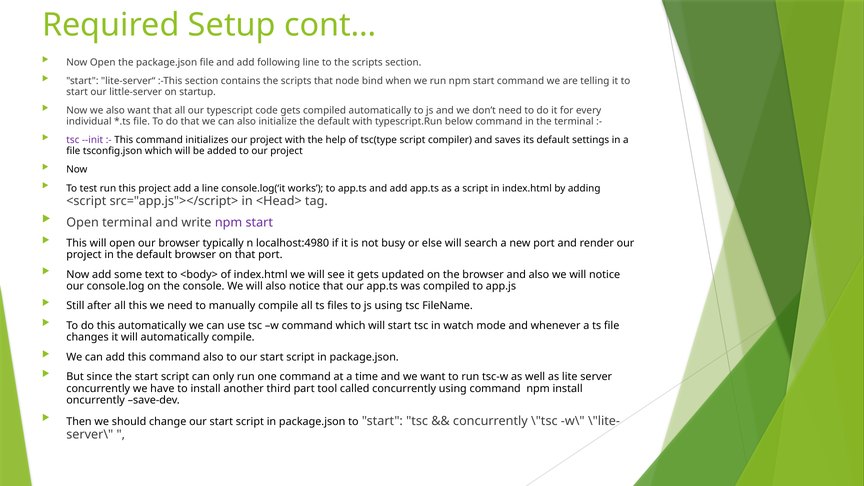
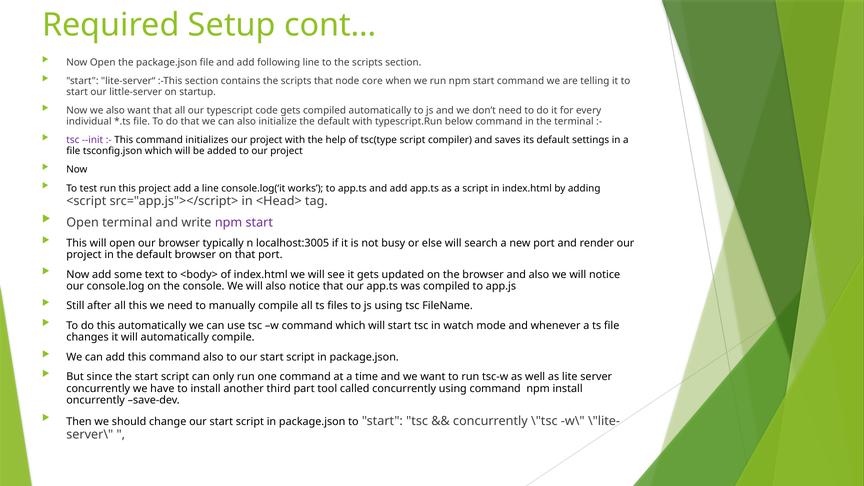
bind: bind -> core
localhost:4980: localhost:4980 -> localhost:3005
